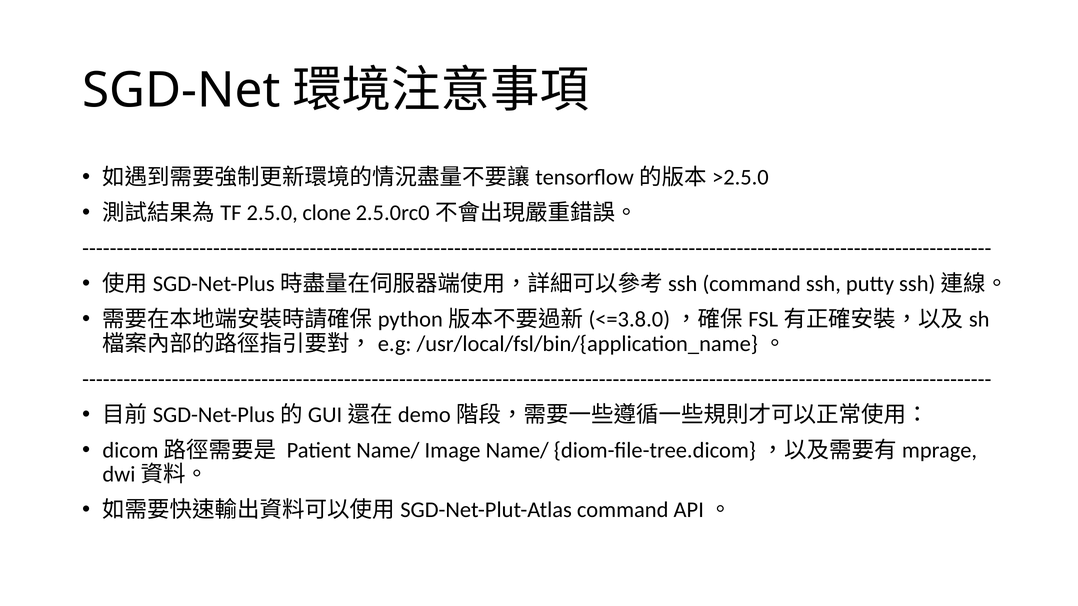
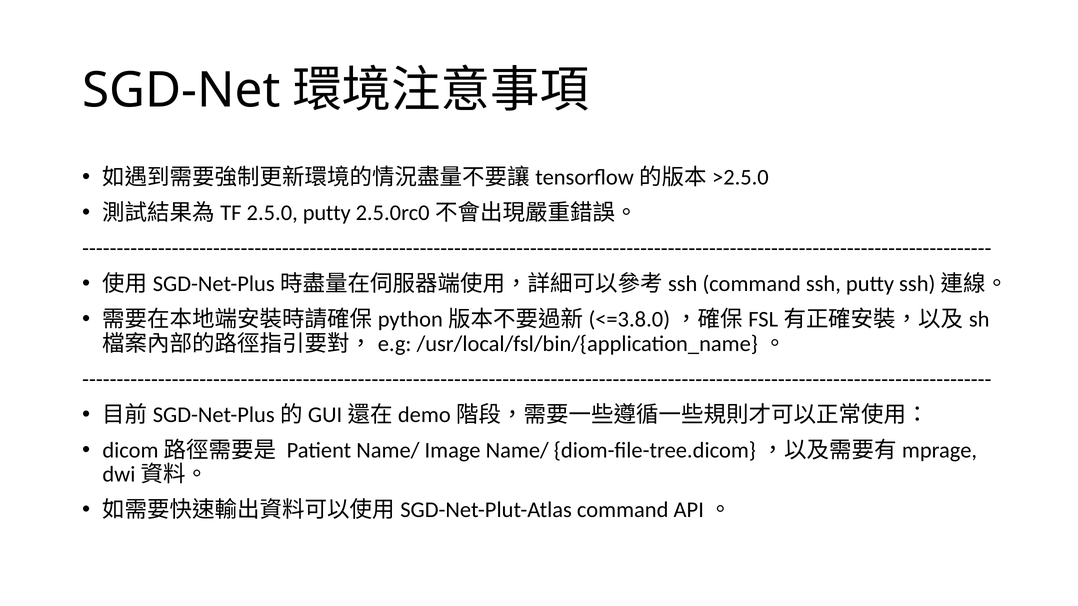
2.5.0 clone: clone -> putty
